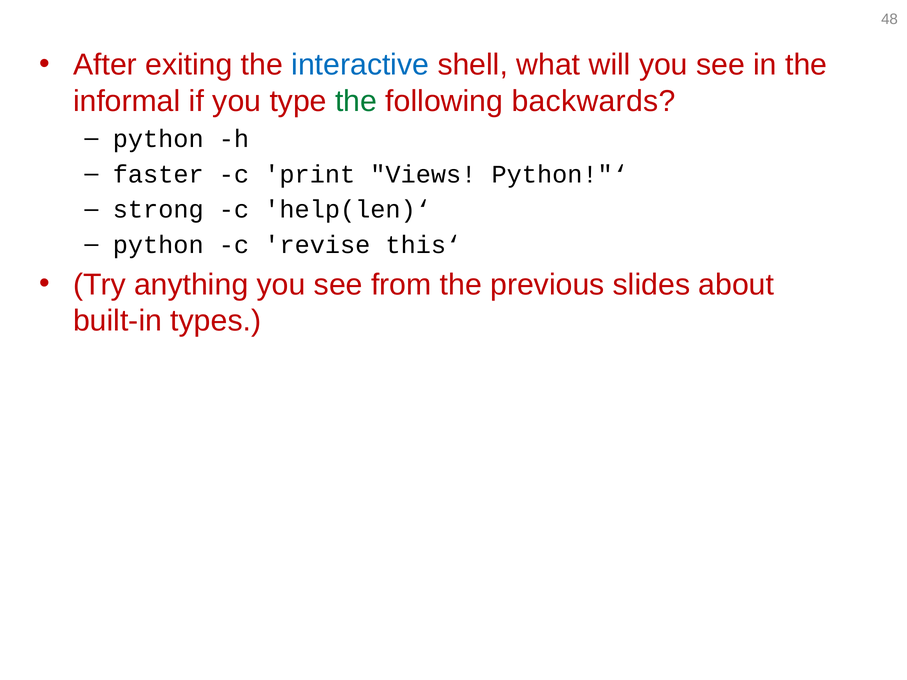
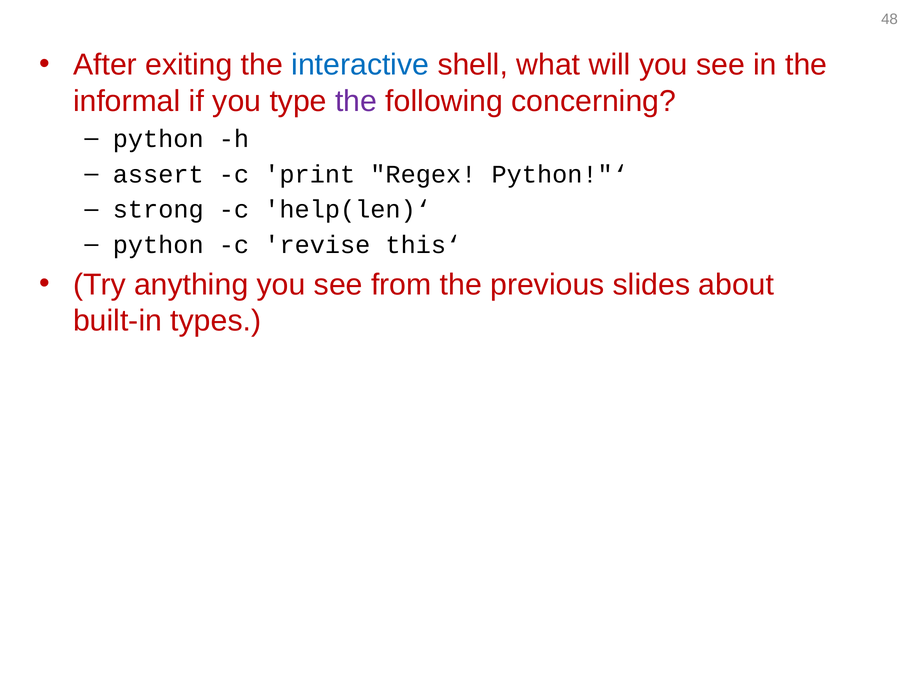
the at (356, 101) colour: green -> purple
backwards: backwards -> concerning
faster: faster -> assert
Views: Views -> Regex
